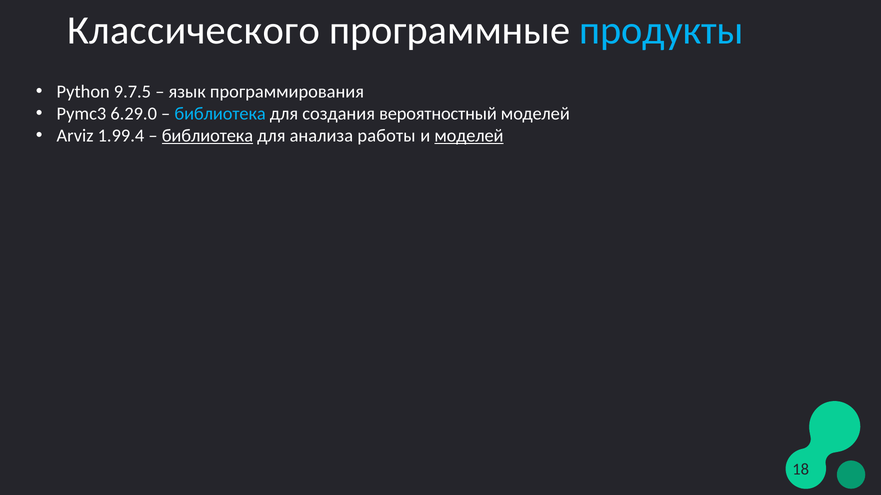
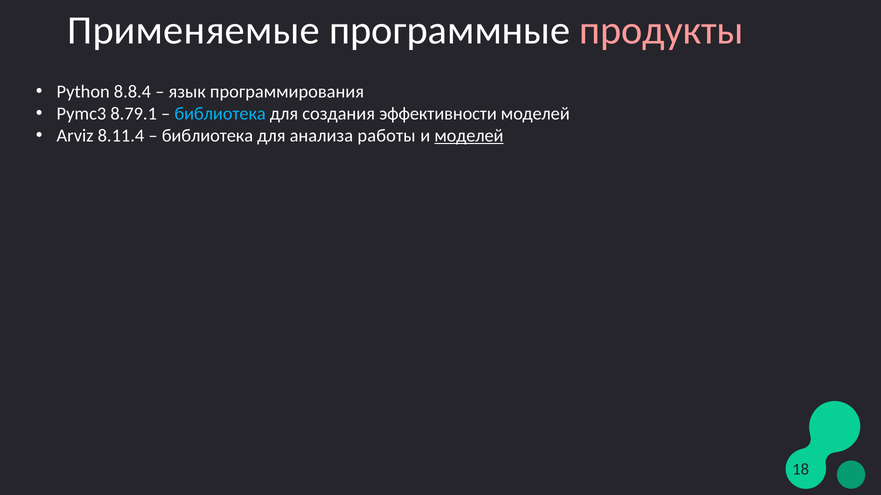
Классического: Классического -> Применяемые
продукты colour: light blue -> pink
9.7.5: 9.7.5 -> 8.8.4
6.29.0: 6.29.0 -> 8.79.1
вероятностный: вероятностный -> эффективности
1.99.4: 1.99.4 -> 8.11.4
библиотека at (207, 136) underline: present -> none
